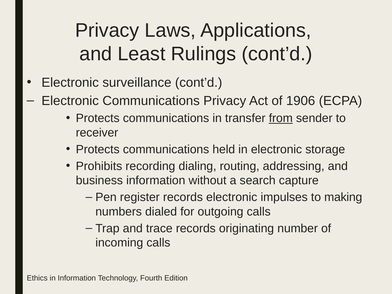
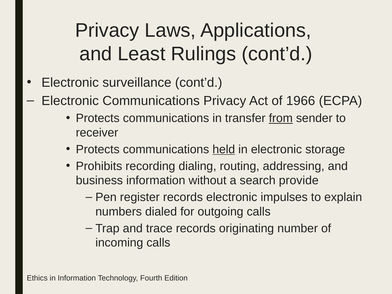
1906: 1906 -> 1966
held underline: none -> present
capture: capture -> provide
making: making -> explain
